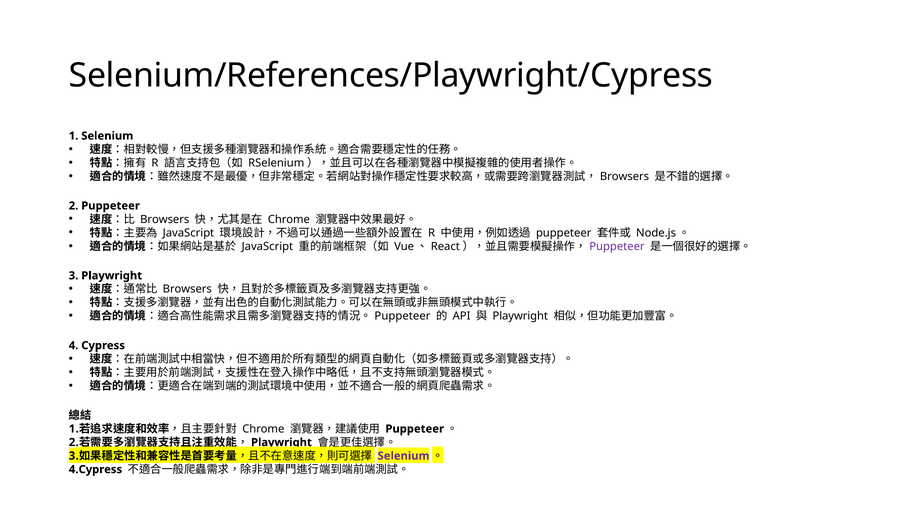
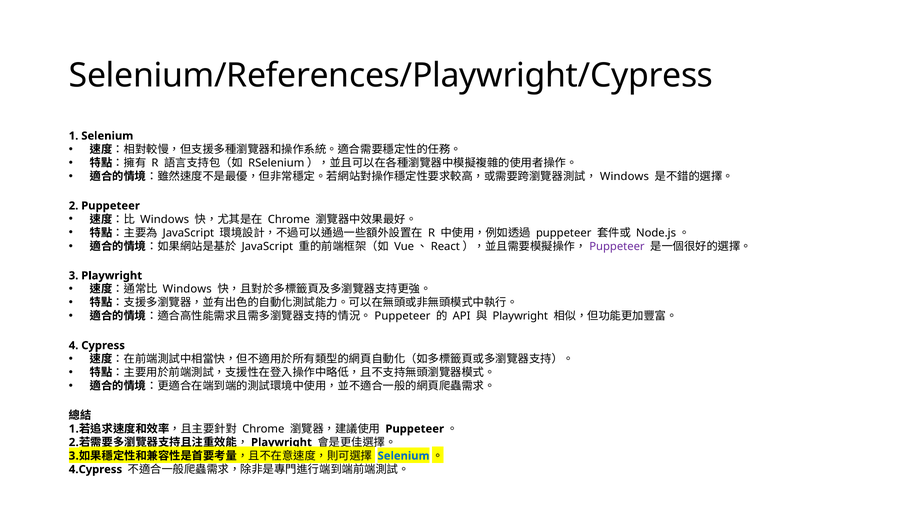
Browsers at (625, 177): Browsers -> Windows
Browsers at (165, 219): Browsers -> Windows
Browsers at (187, 289): Browsers -> Windows
Selenium at (404, 456) colour: purple -> blue
